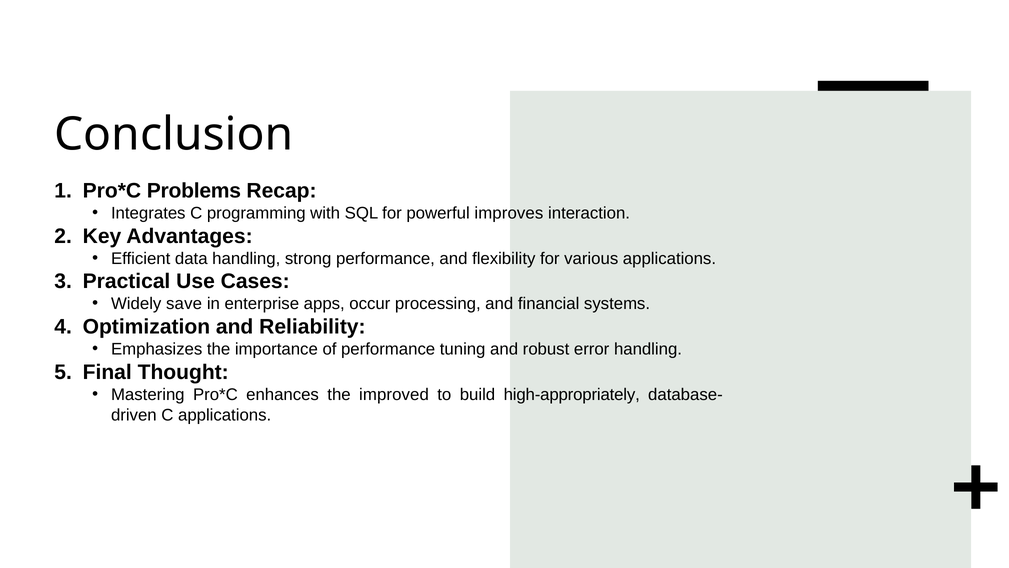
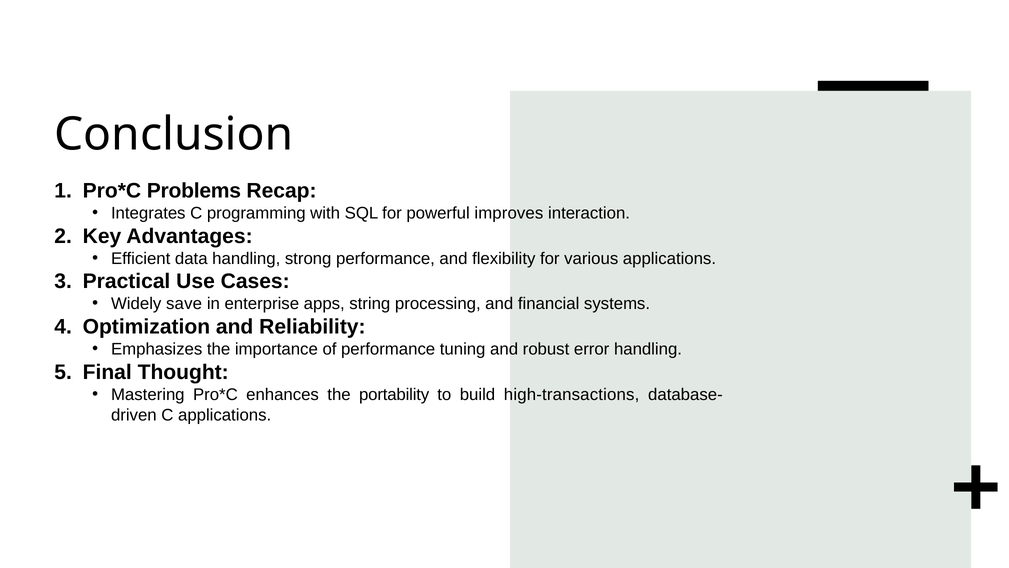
occur: occur -> string
improved: improved -> portability
high-appropriately: high-appropriately -> high-transactions
